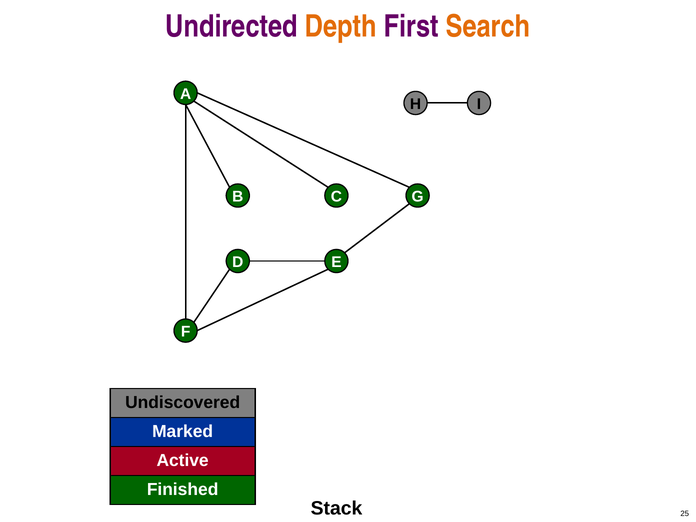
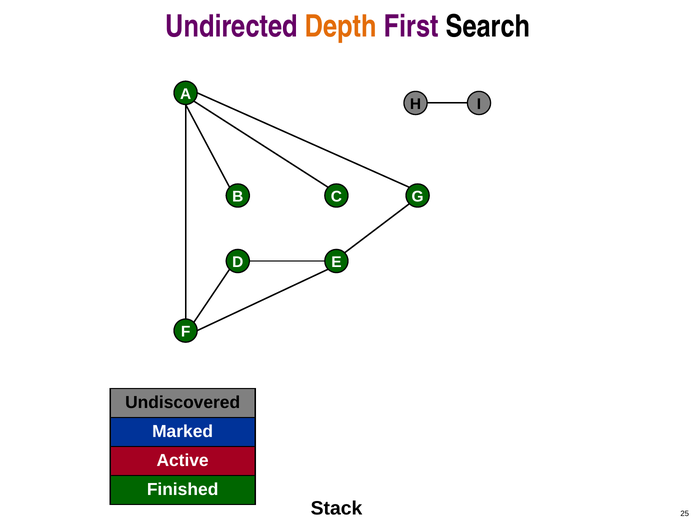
Search colour: orange -> black
